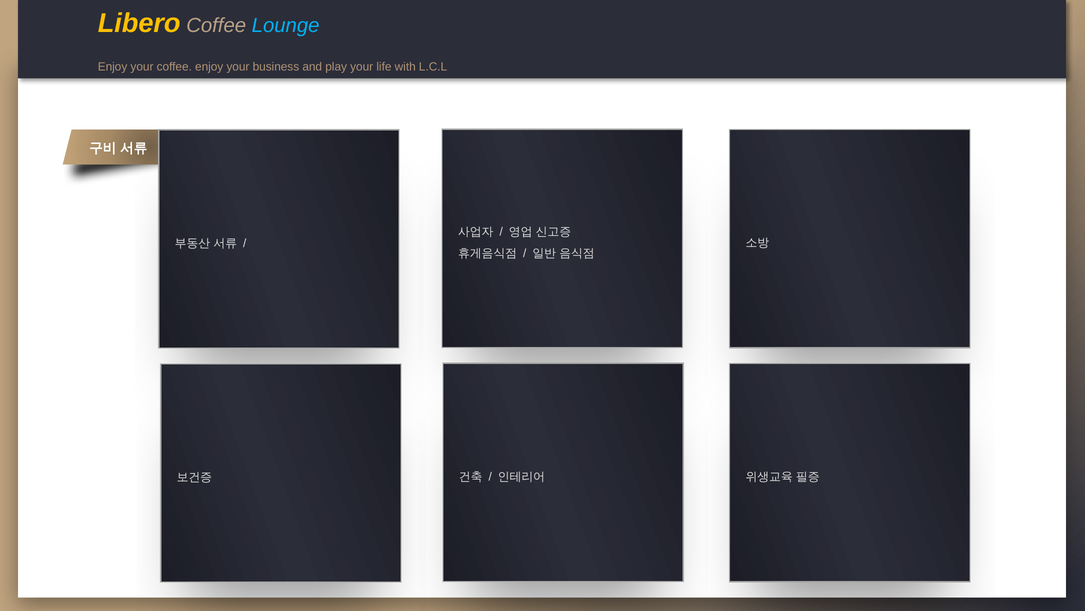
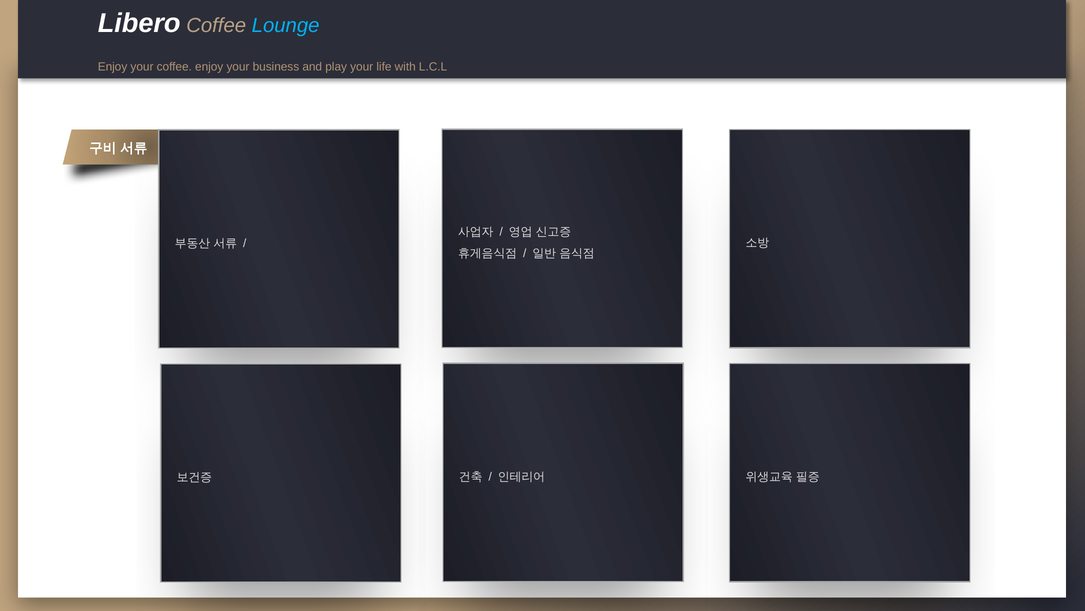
Libero colour: yellow -> white
